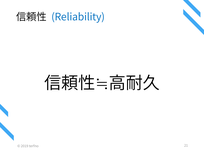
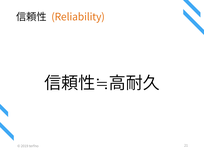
Reliability colour: blue -> orange
